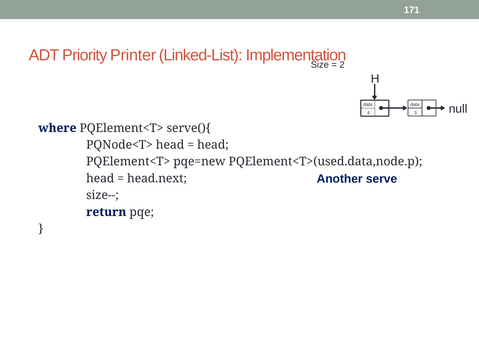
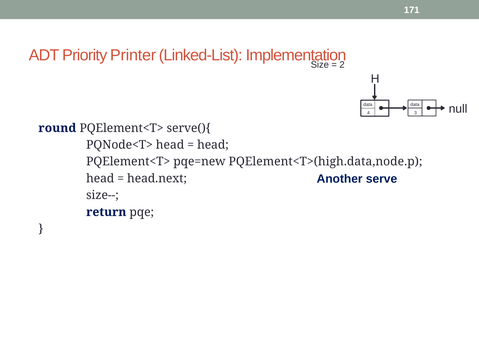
where: where -> round
PQElement<T>(used.data,node.p: PQElement<T>(used.data,node.p -> PQElement<T>(high.data,node.p
